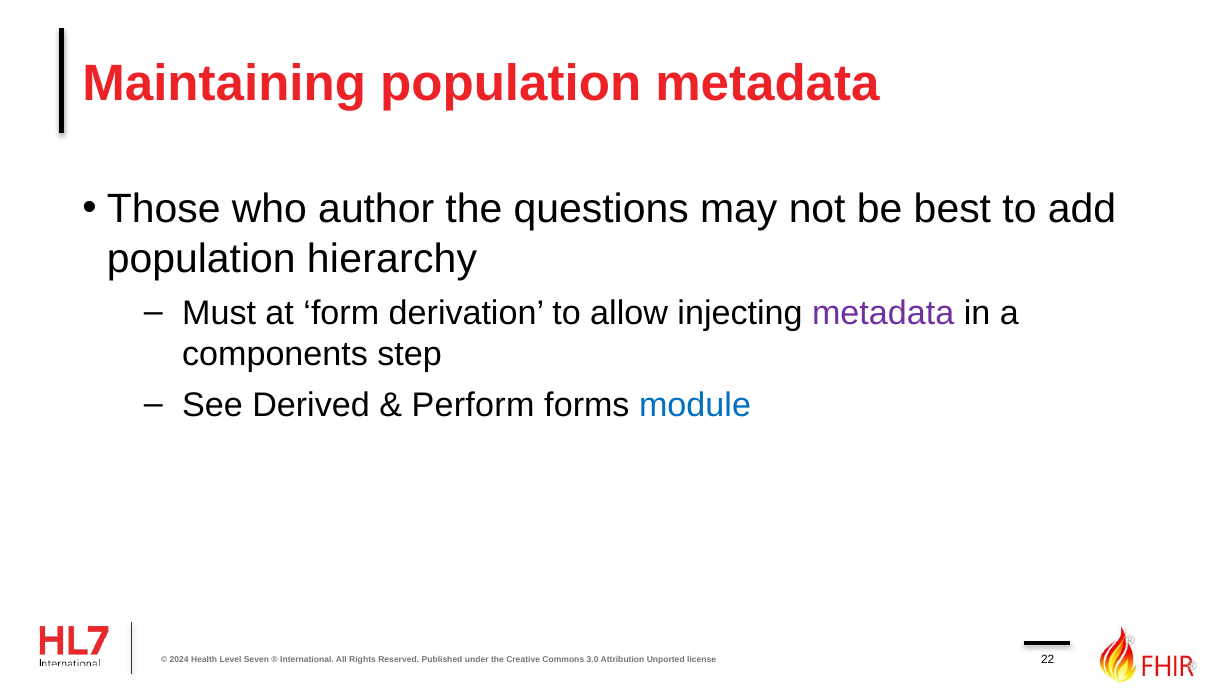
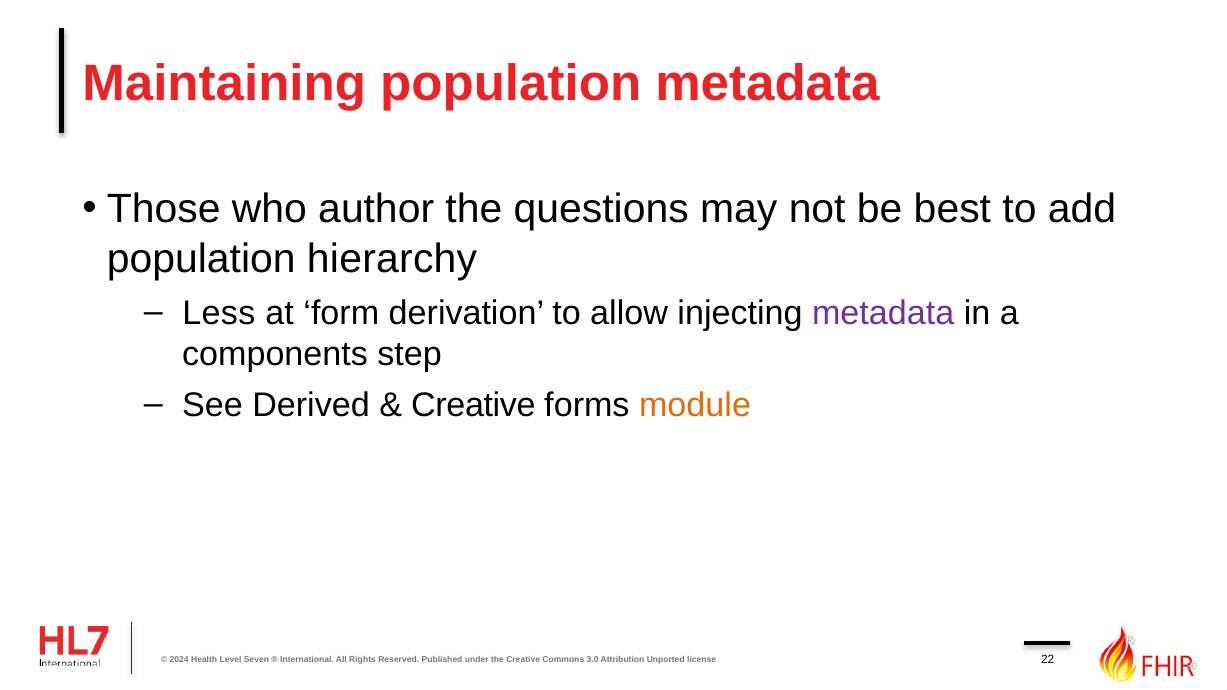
Must: Must -> Less
Perform at (473, 405): Perform -> Creative
module colour: blue -> orange
